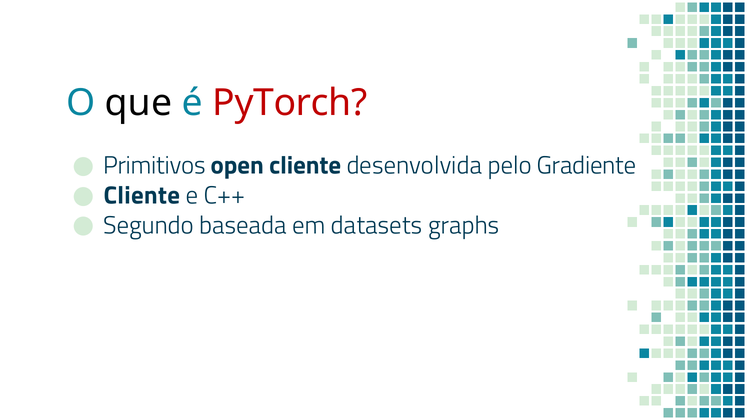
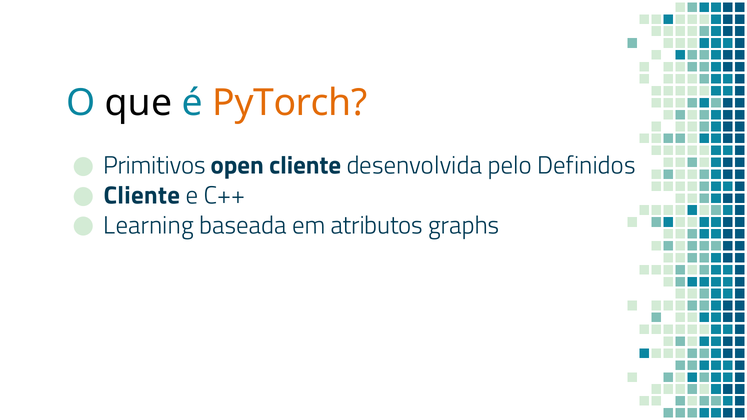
PyTorch colour: red -> orange
Gradiente: Gradiente -> Definidos
Segundo: Segundo -> Learning
datasets: datasets -> atributos
